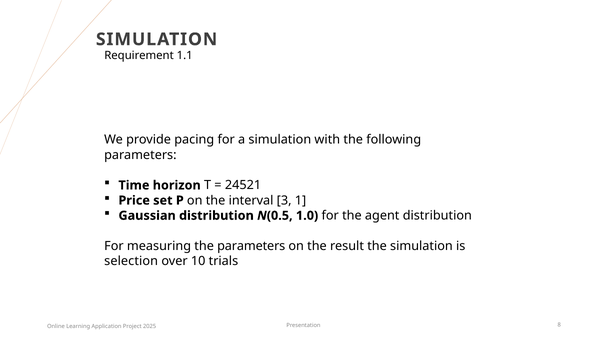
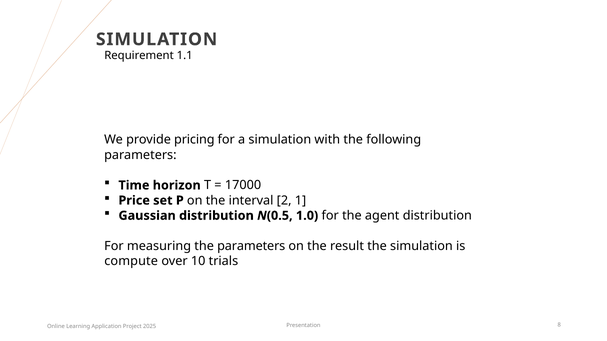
pacing: pacing -> pricing
24521: 24521 -> 17000
3: 3 -> 2
selection: selection -> compute
